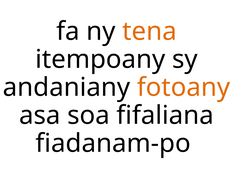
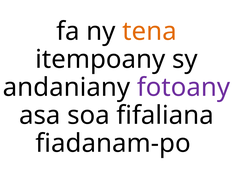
fotoany colour: orange -> purple
